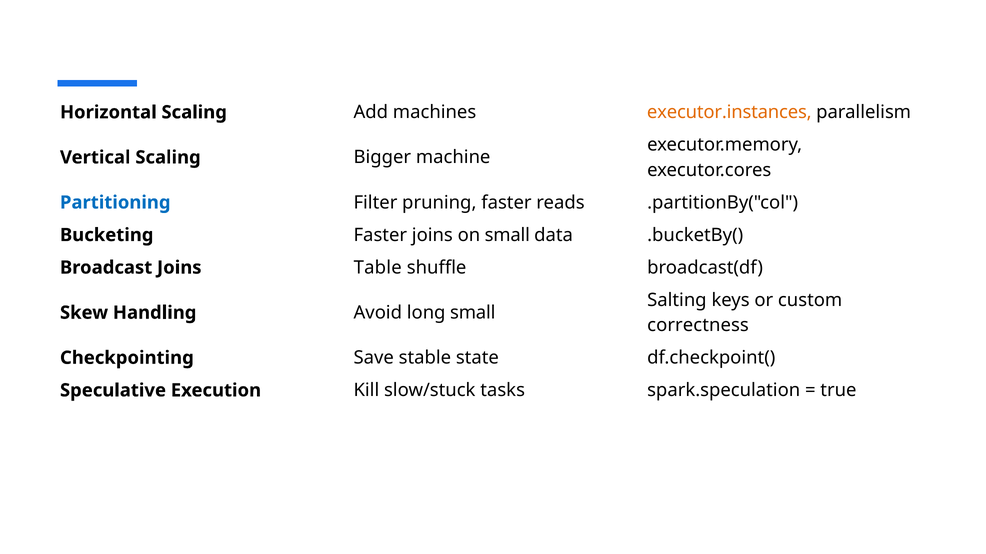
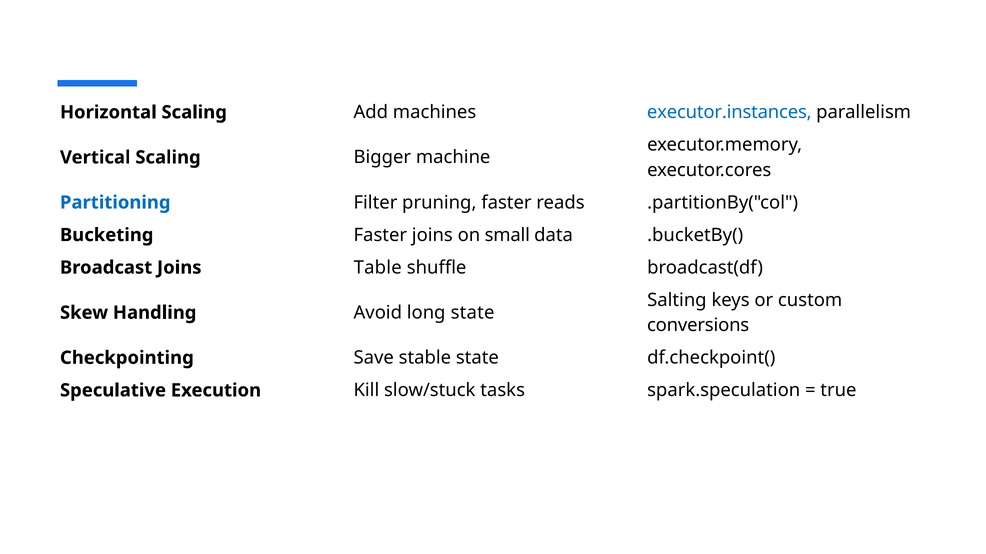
executor.instances colour: orange -> blue
long small: small -> state
correctness: correctness -> conversions
